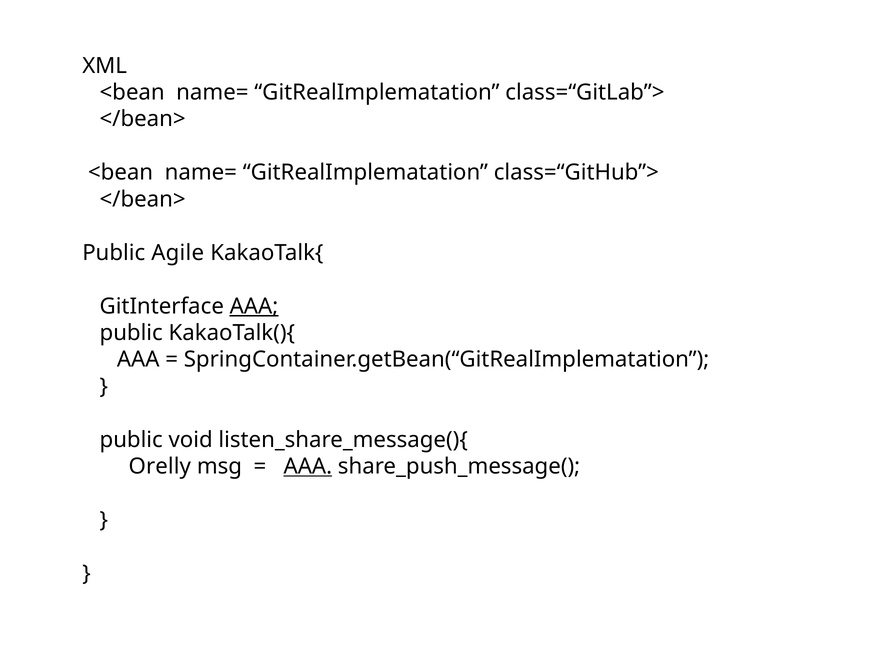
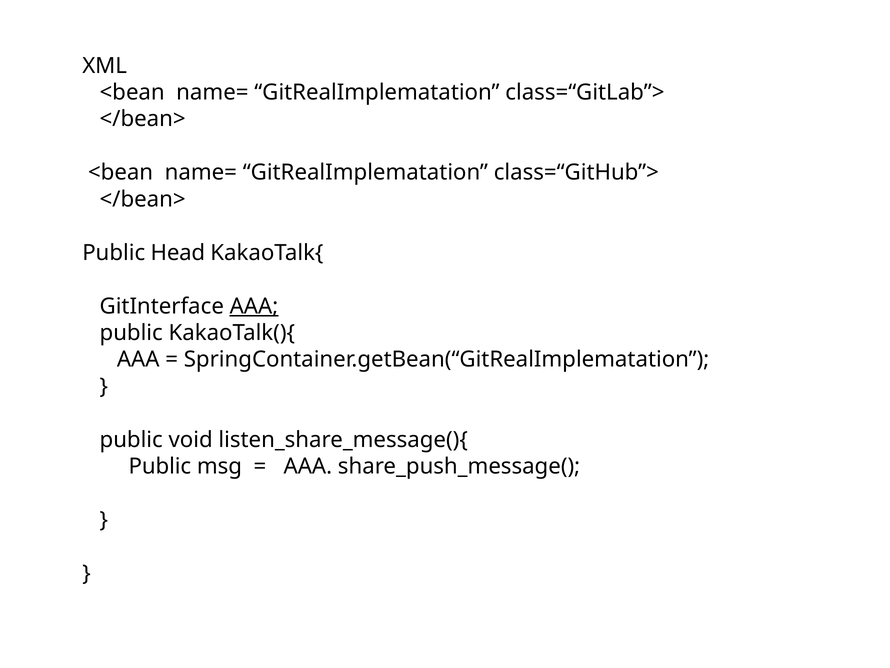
Agile: Agile -> Head
Orelly at (160, 466): Orelly -> Public
AAA at (308, 466) underline: present -> none
